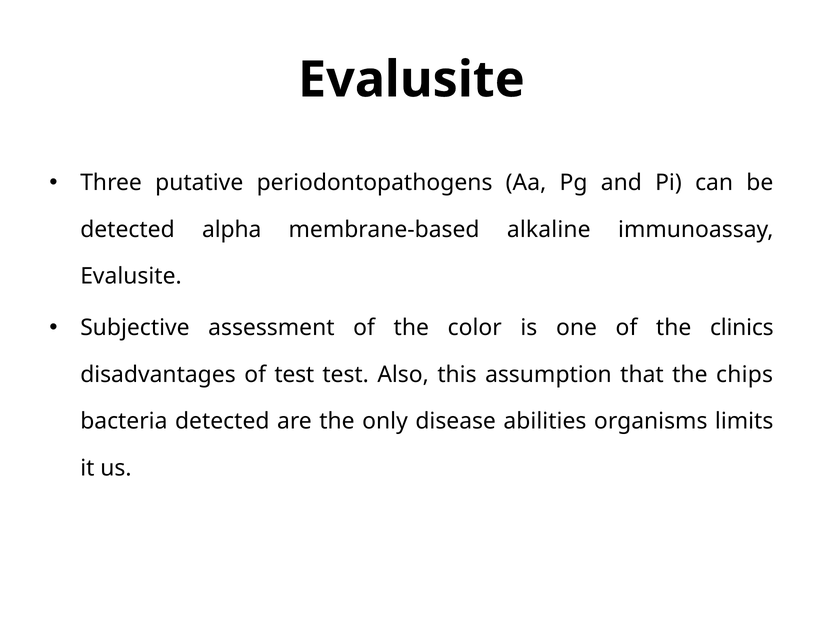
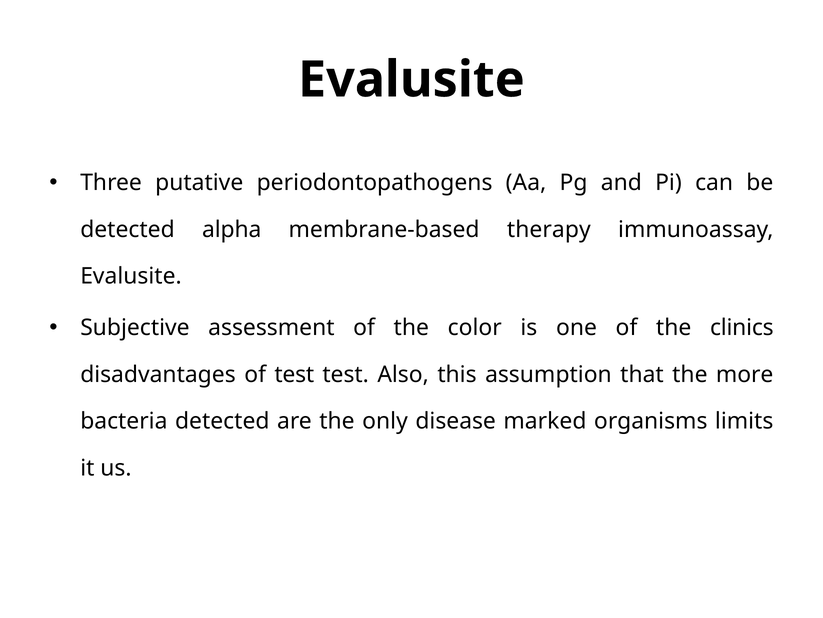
alkaline: alkaline -> therapy
chips: chips -> more
abilities: abilities -> marked
